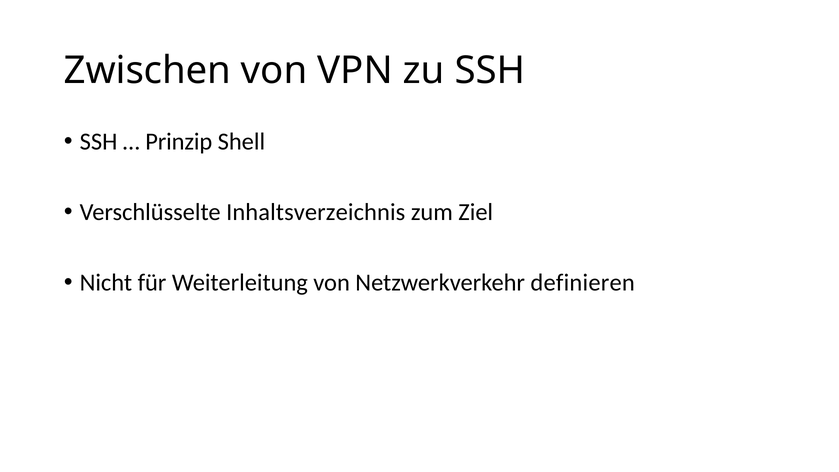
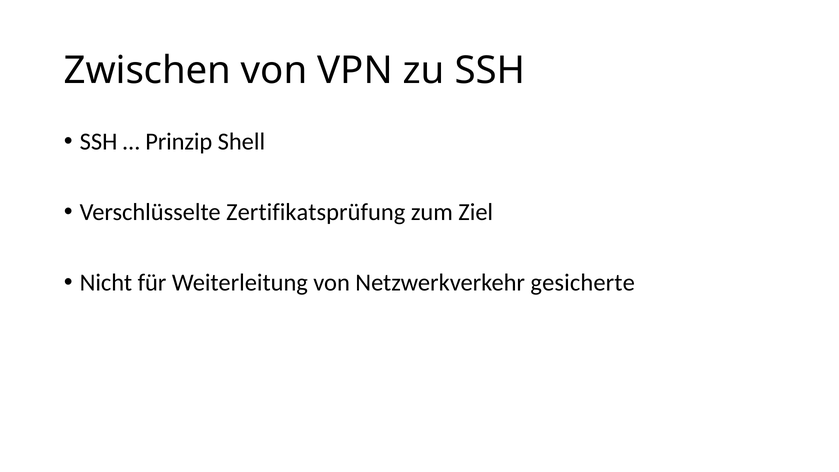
Inhaltsverzeichnis: Inhaltsverzeichnis -> Zertifikatsprüfung
definieren: definieren -> gesicherte
